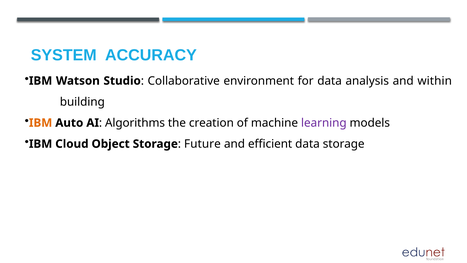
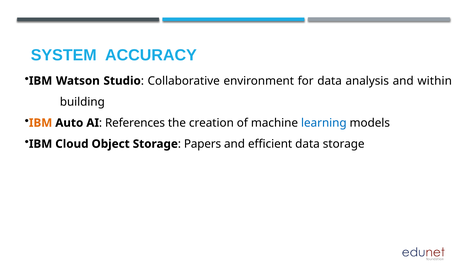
Algorithms: Algorithms -> References
learning colour: purple -> blue
Future: Future -> Papers
